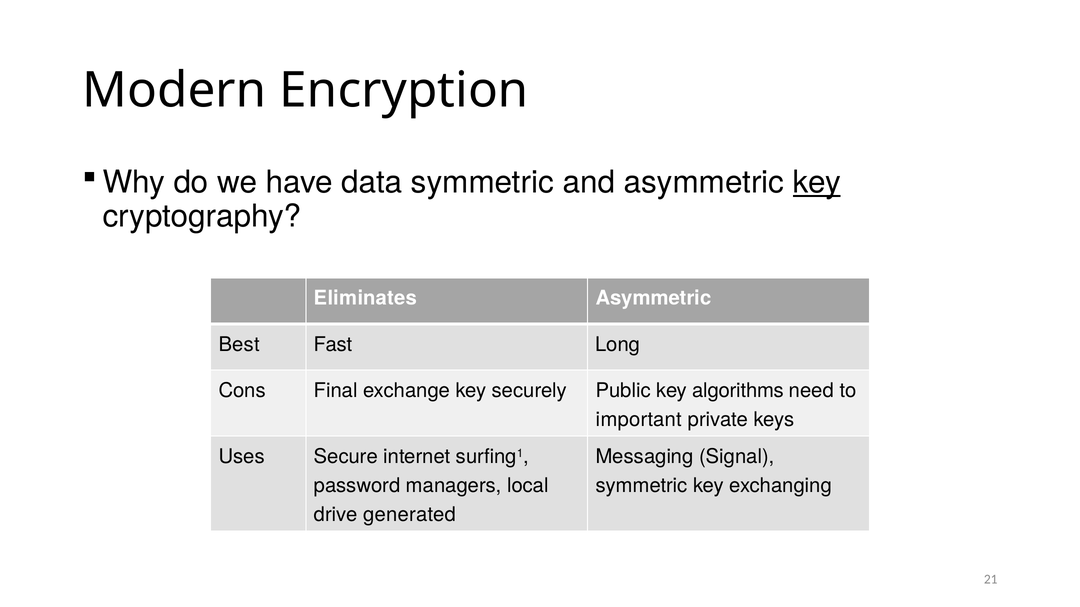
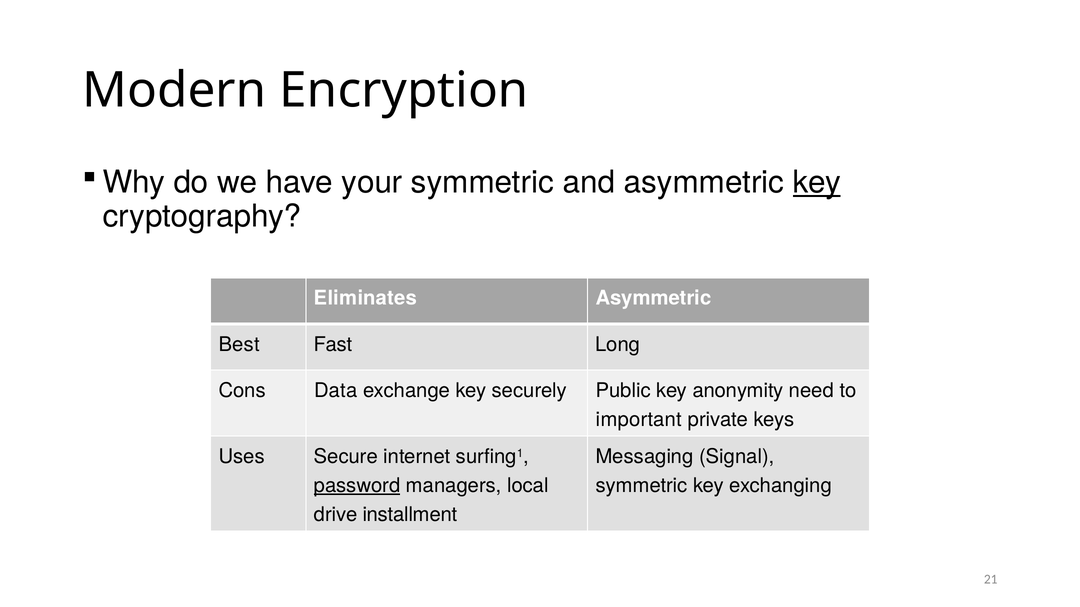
data: data -> your
Final: Final -> Data
algorithms: algorithms -> anonymity
password underline: none -> present
generated: generated -> installment
